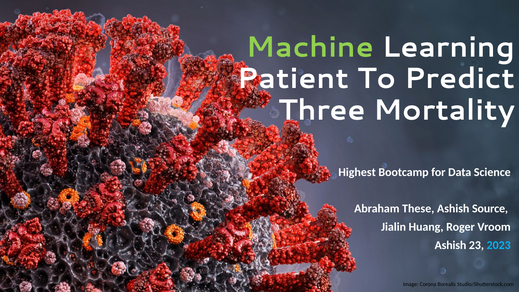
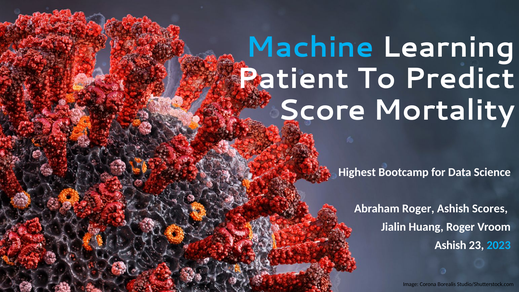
Machine colour: light green -> light blue
Three: Three -> Score
Abraham These: These -> Roger
Source: Source -> Scores
